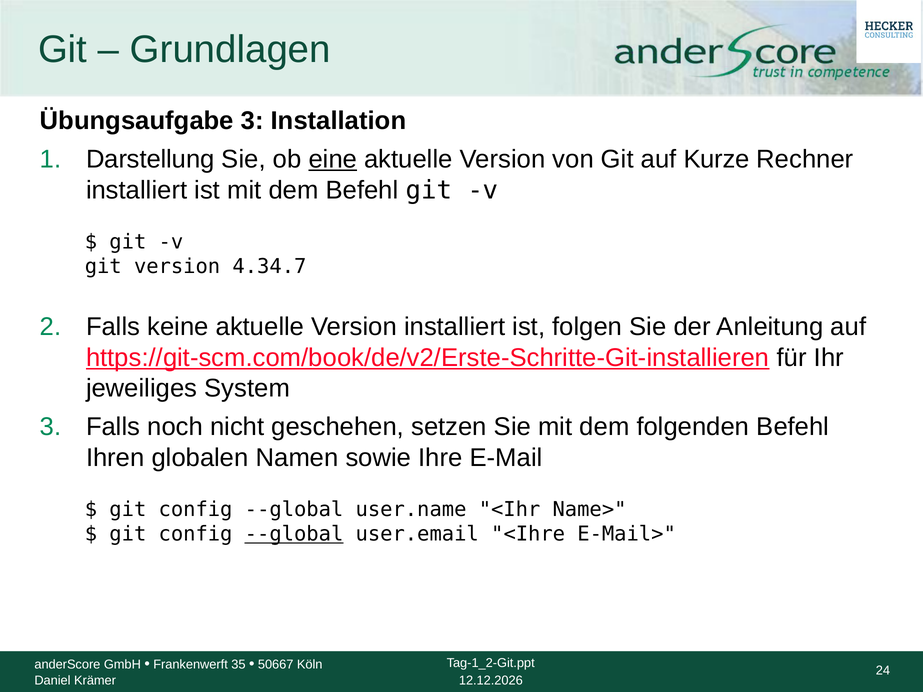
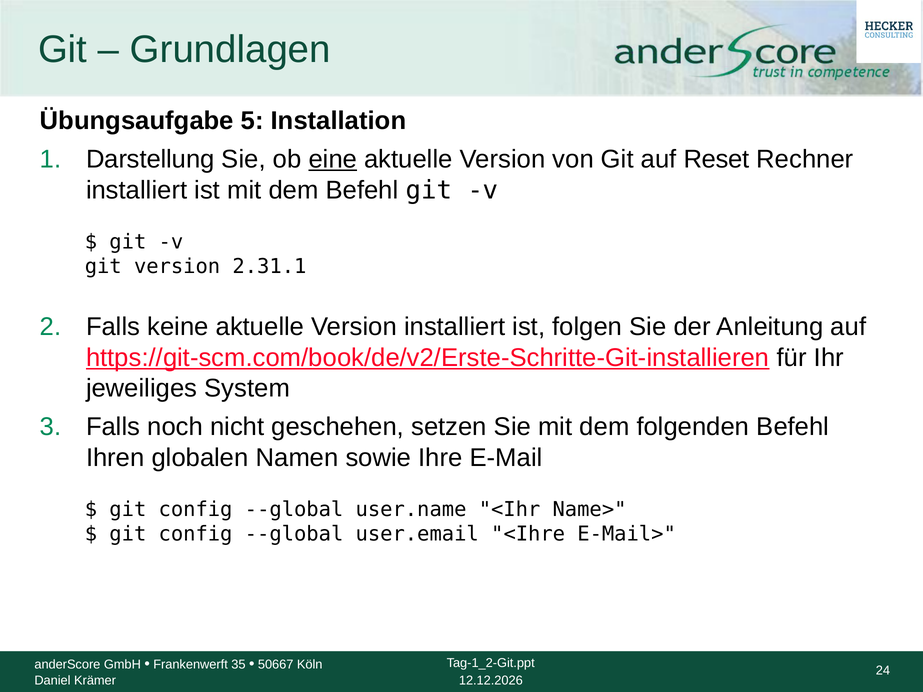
Übungsaufgabe 3: 3 -> 5
Kurze: Kurze -> Reset
4.34.7: 4.34.7 -> 2.31.1
--global at (294, 534) underline: present -> none
